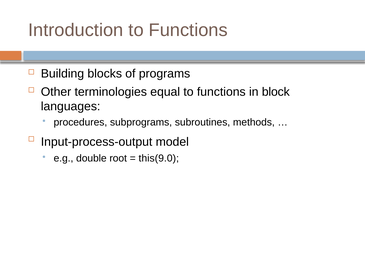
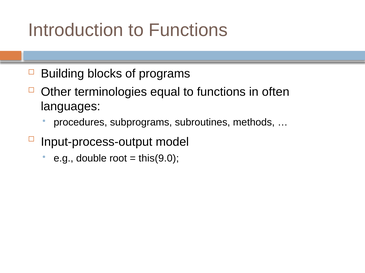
block: block -> often
